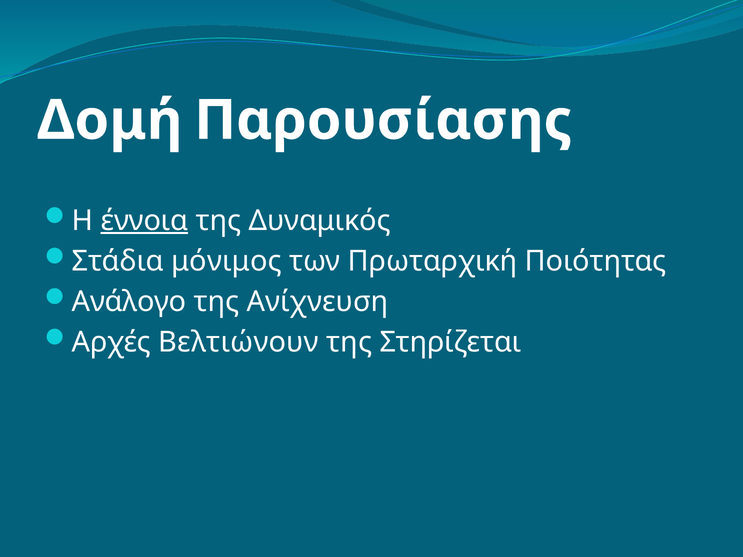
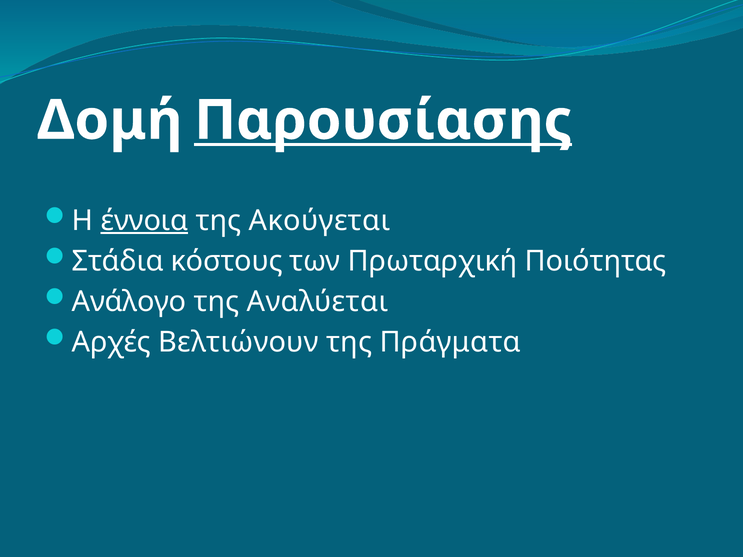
Παρουσίασης underline: none -> present
Δυναμικός: Δυναμικός -> Ακούγεται
μόνιμος: μόνιμος -> κόστους
Ανίχνευση: Ανίχνευση -> Αναλύεται
Στηρίζεται: Στηρίζεται -> Πράγματα
